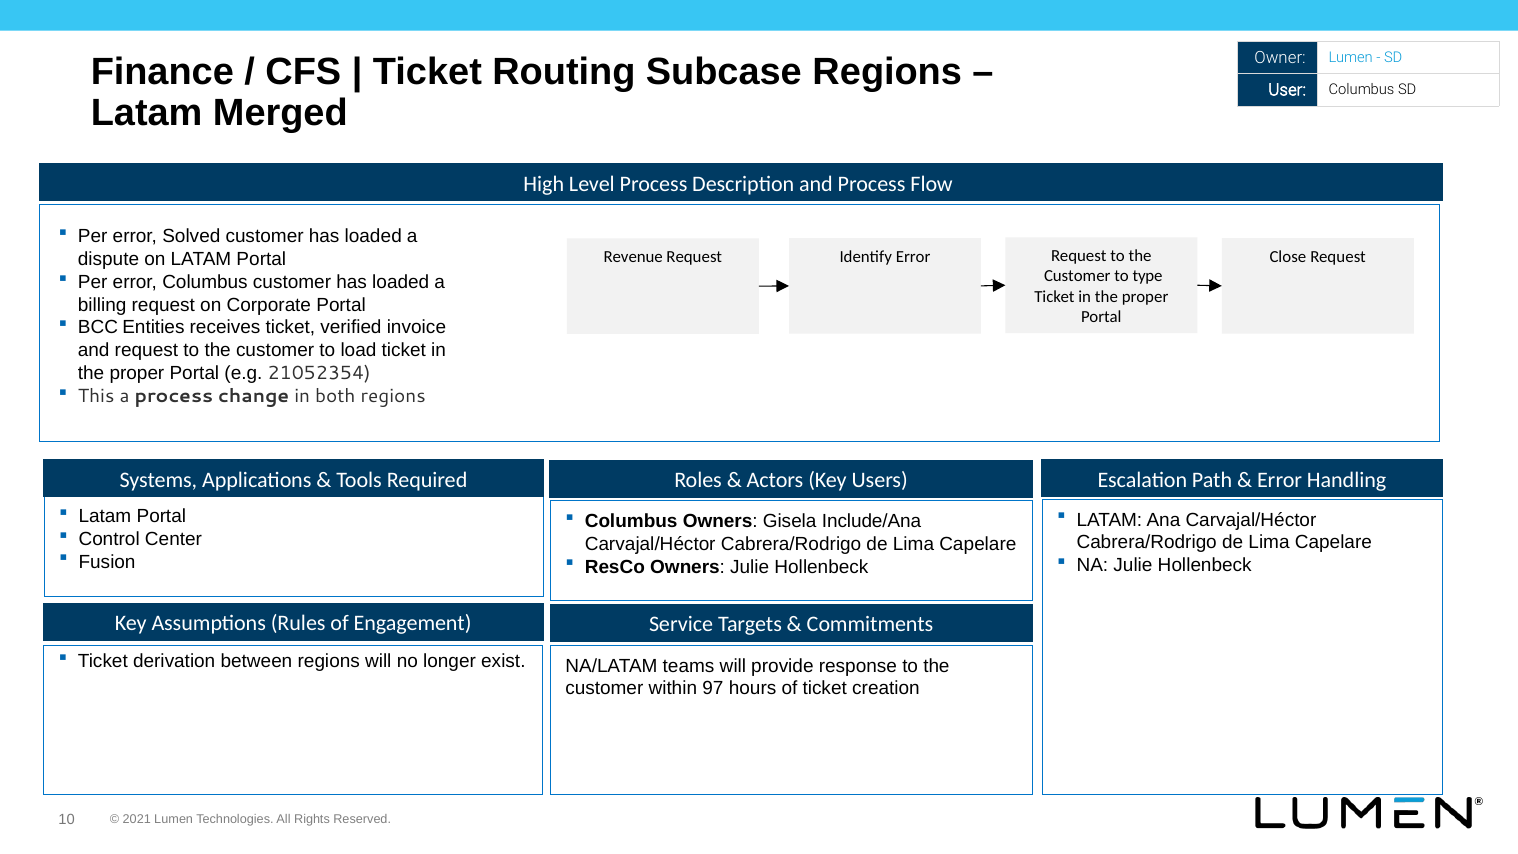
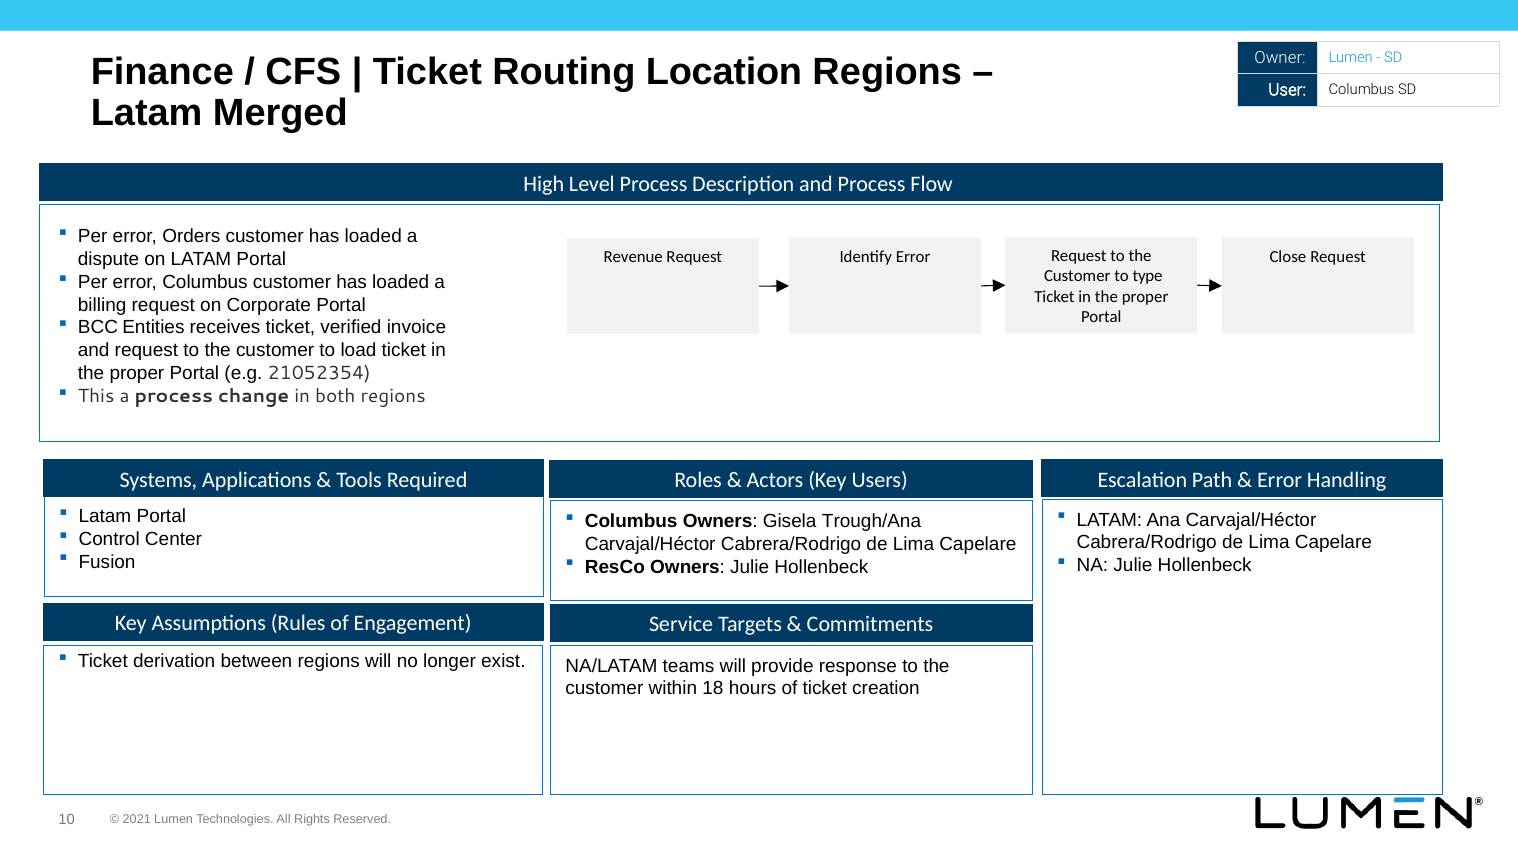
Subcase: Subcase -> Location
Solved: Solved -> Orders
Include/Ana: Include/Ana -> Trough/Ana
97: 97 -> 18
